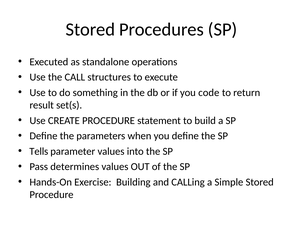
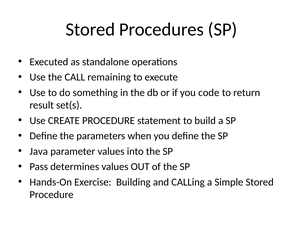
structures: structures -> remaining
Tells: Tells -> Java
